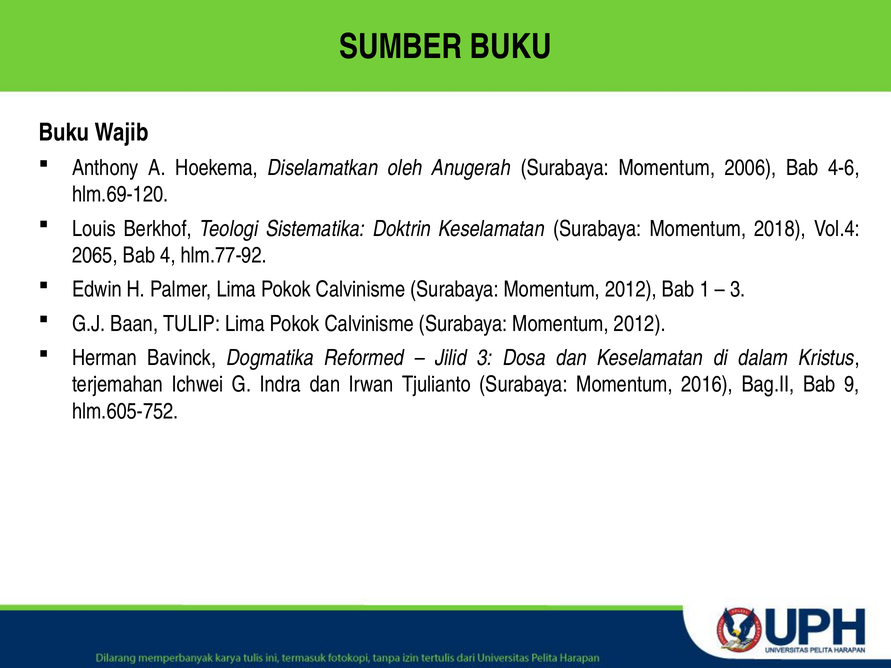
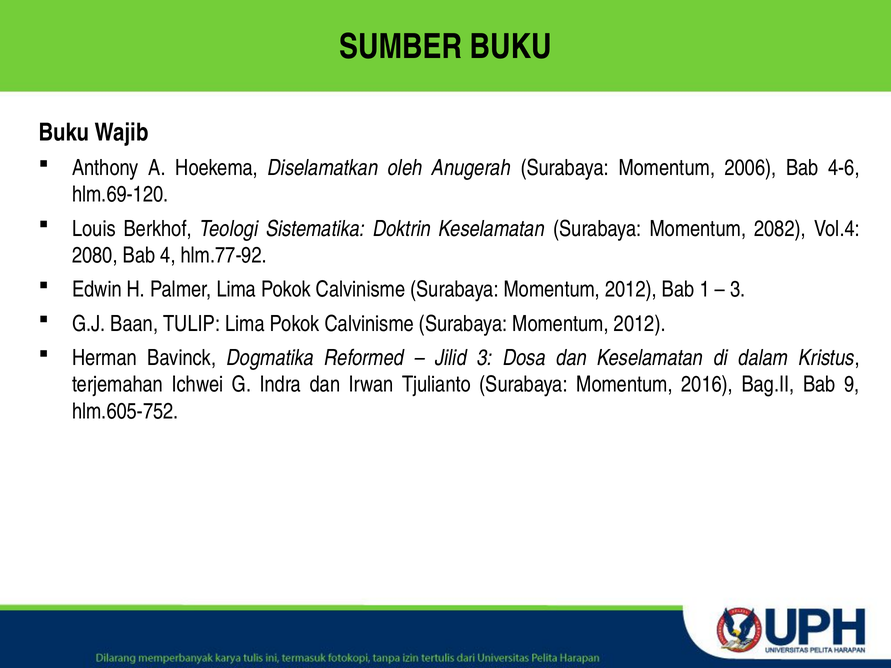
2018: 2018 -> 2082
2065: 2065 -> 2080
